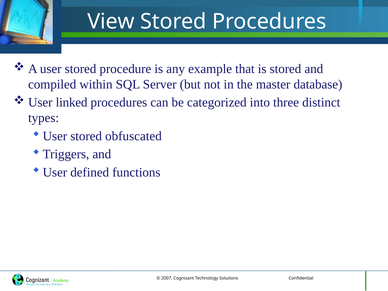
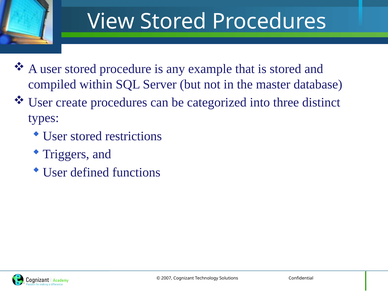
linked: linked -> create
obfuscated: obfuscated -> restrictions
